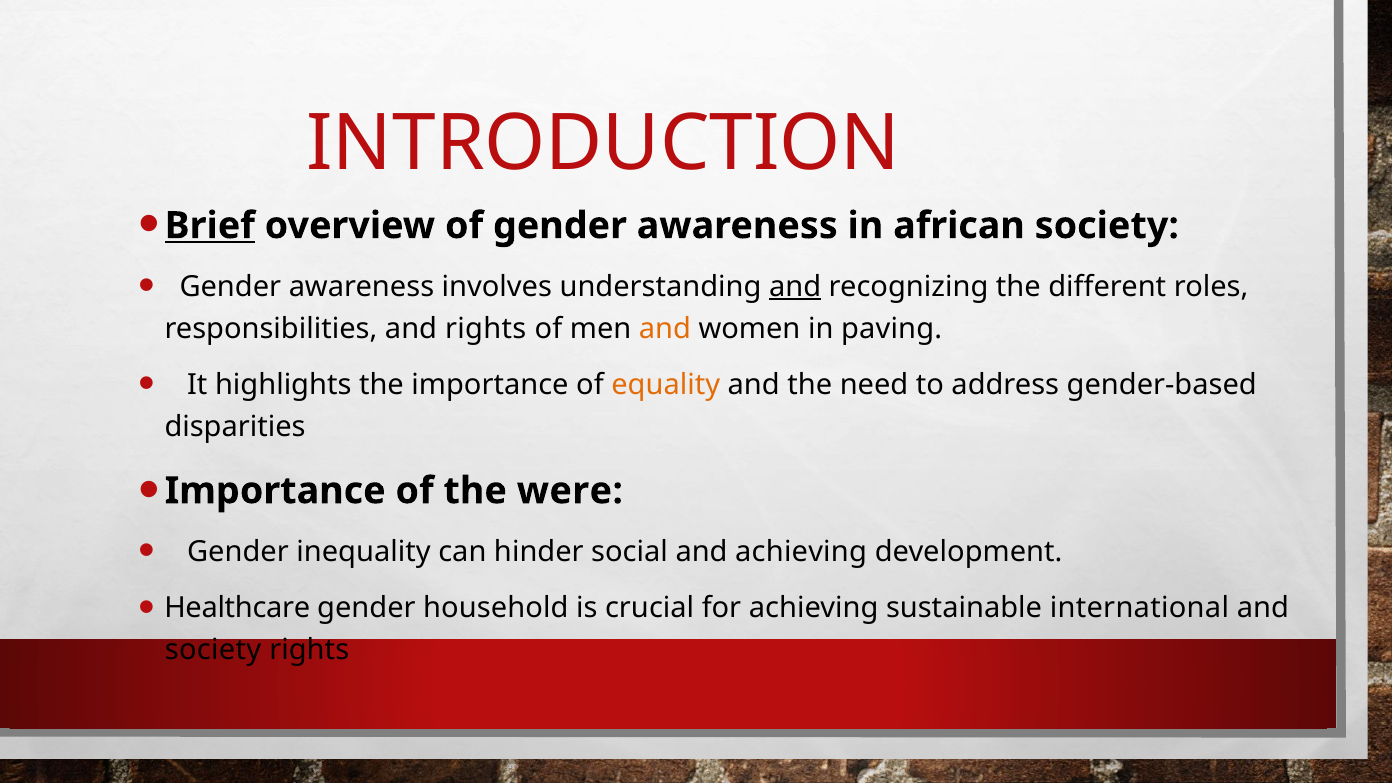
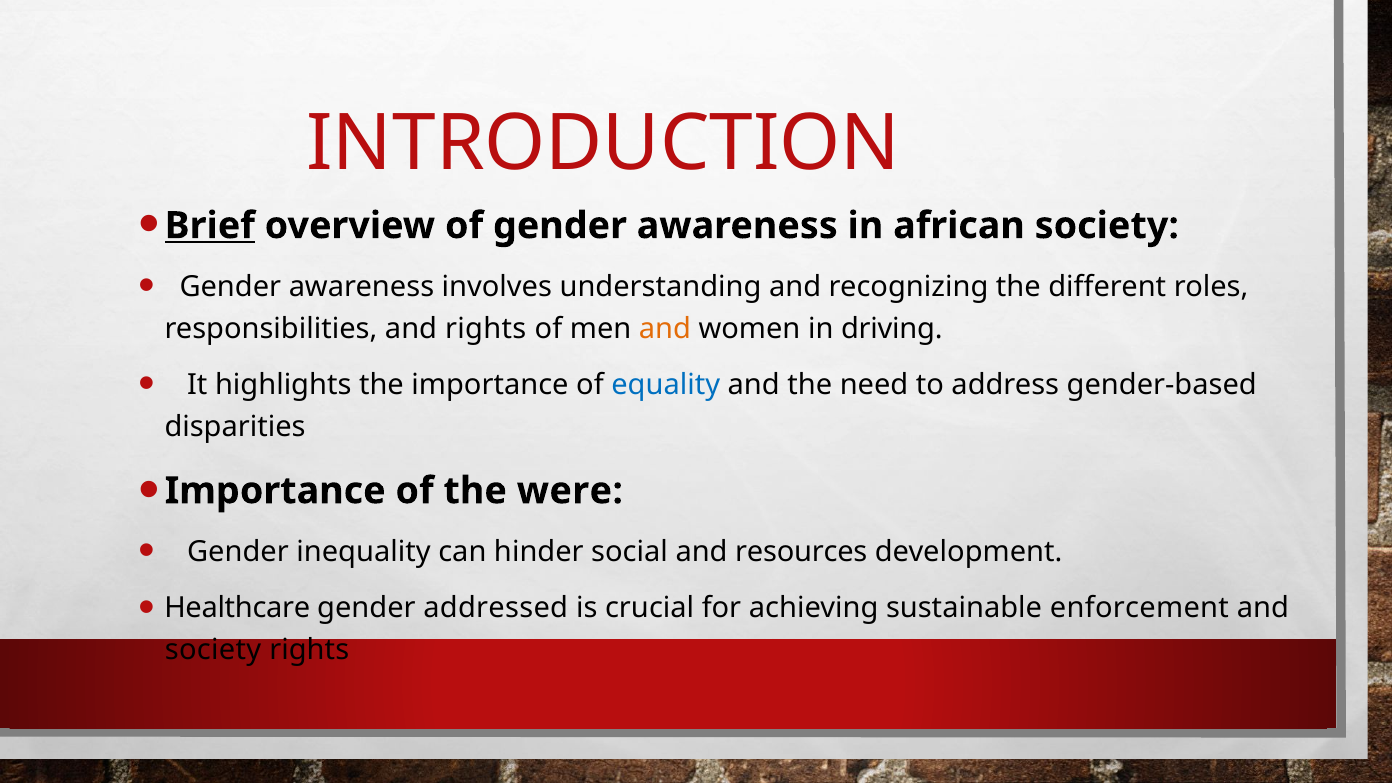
and at (795, 287) underline: present -> none
paving: paving -> driving
equality colour: orange -> blue
and achieving: achieving -> resources
household: household -> addressed
international: international -> enforcement
